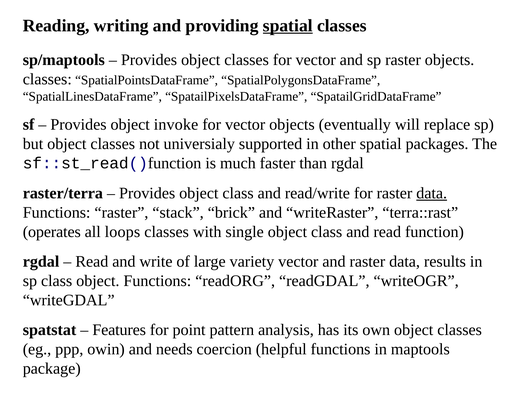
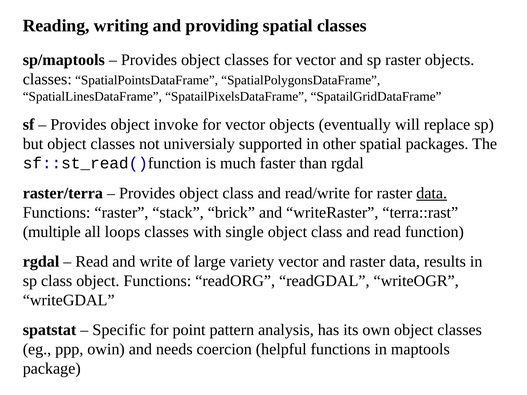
spatial at (288, 26) underline: present -> none
operates: operates -> multiple
Features: Features -> Specific
